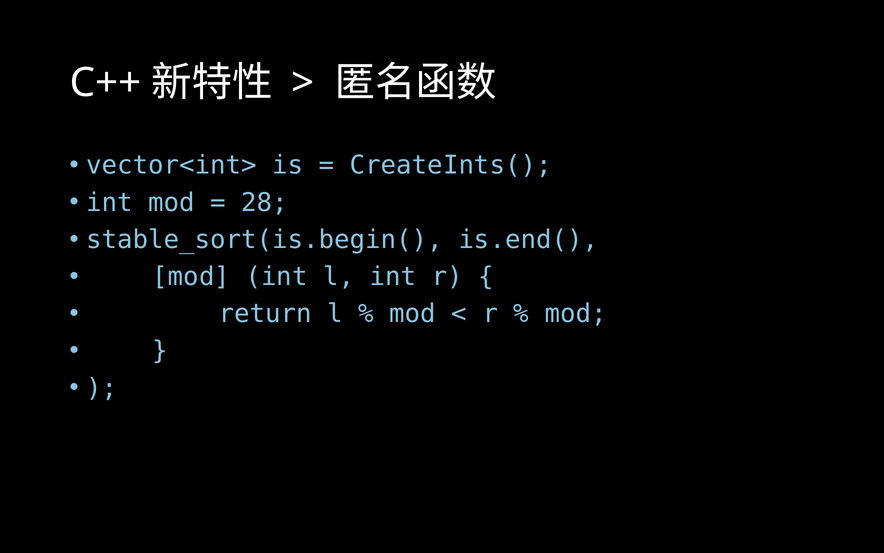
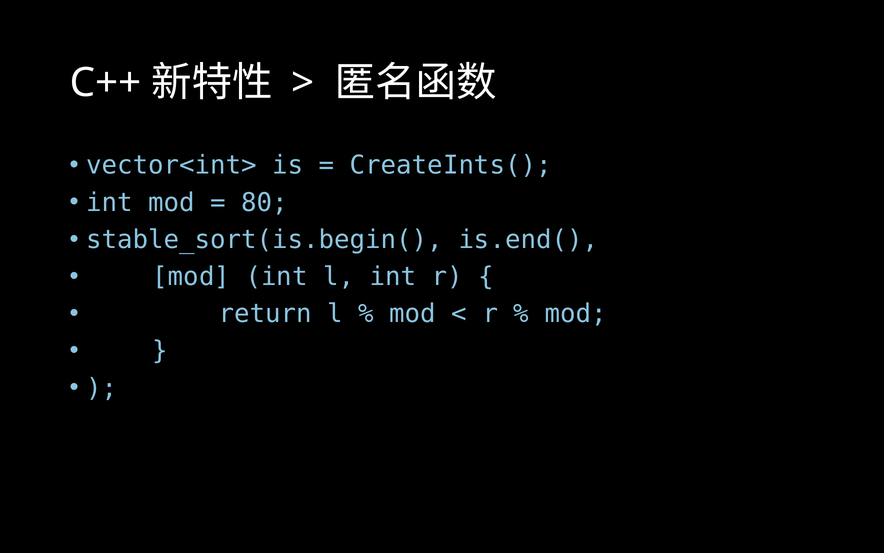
28: 28 -> 80
